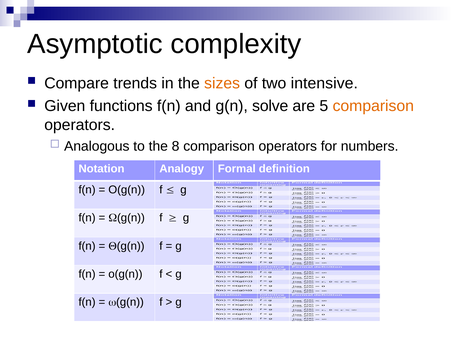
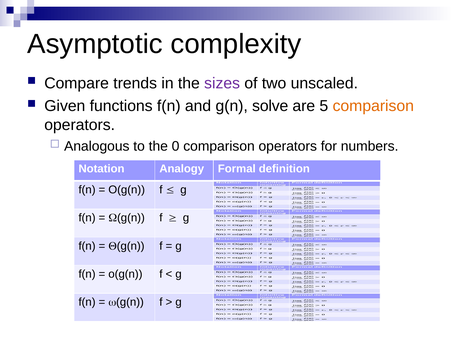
sizes colour: orange -> purple
intensive: intensive -> unscaled
8: 8 -> 0
